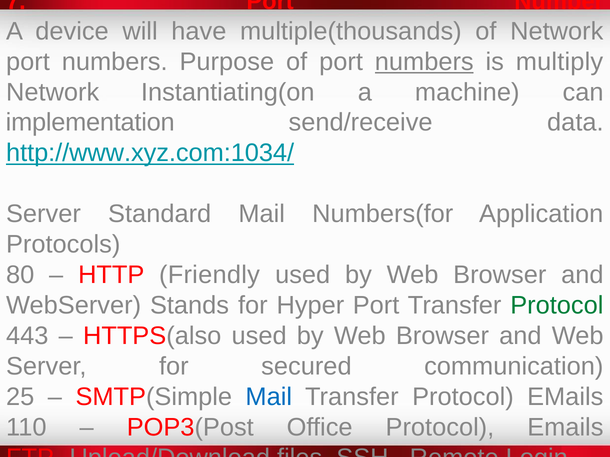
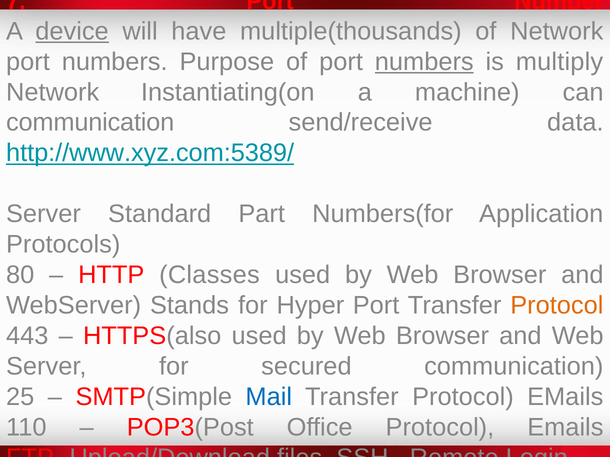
device underline: none -> present
implementation at (90, 123): implementation -> communication
http://www.xyz.com:1034/: http://www.xyz.com:1034/ -> http://www.xyz.com:5389/
Standard Mail: Mail -> Part
Friendly: Friendly -> Classes
Protocol at (557, 306) colour: green -> orange
